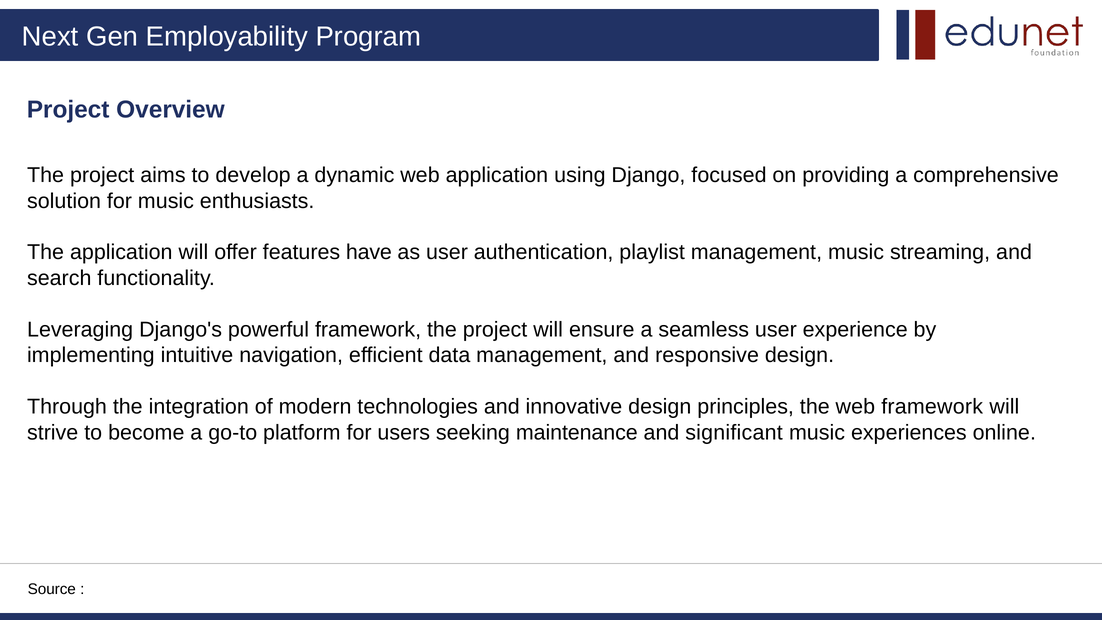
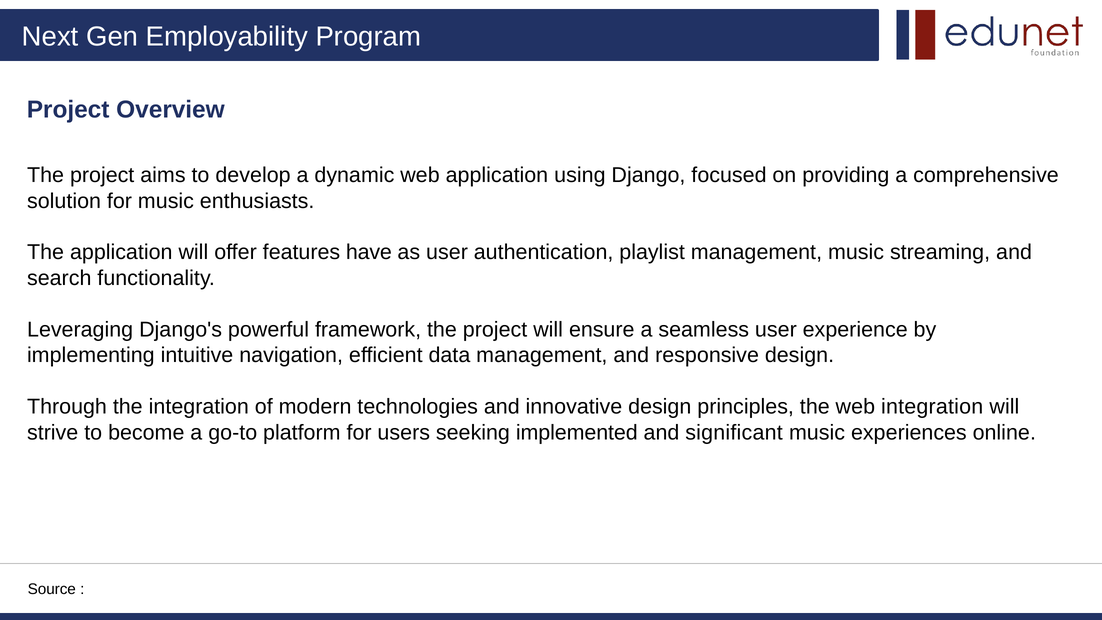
web framework: framework -> integration
maintenance: maintenance -> implemented
